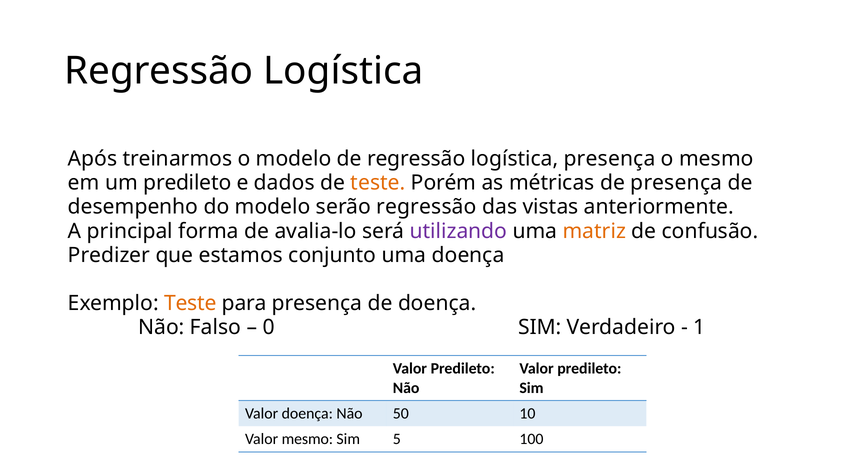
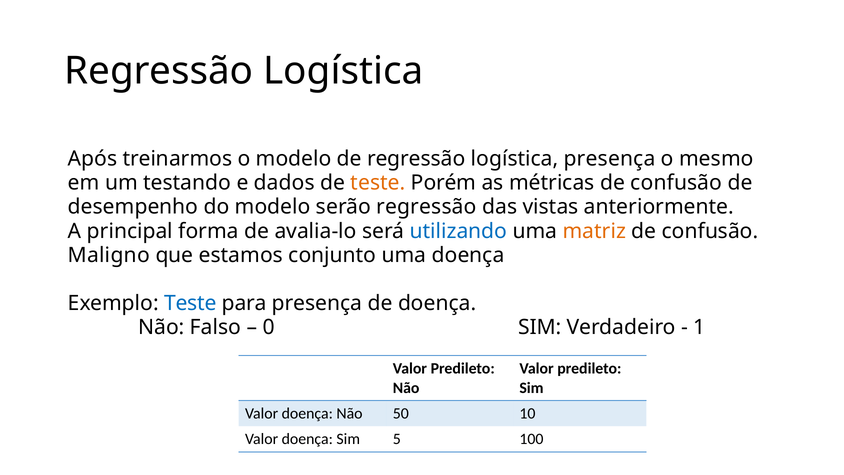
um predileto: predileto -> testando
métricas de presença: presença -> confusão
utilizando colour: purple -> blue
Predizer: Predizer -> Maligno
Teste at (190, 303) colour: orange -> blue
mesmo at (307, 439): mesmo -> doença
